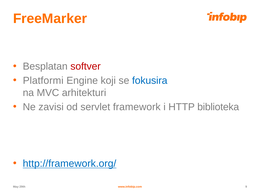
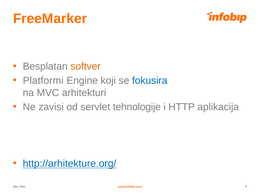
softver colour: red -> orange
framework: framework -> tehnologije
biblioteka: biblioteka -> aplikacija
http://framework.org/: http://framework.org/ -> http://arhitekture.org/
